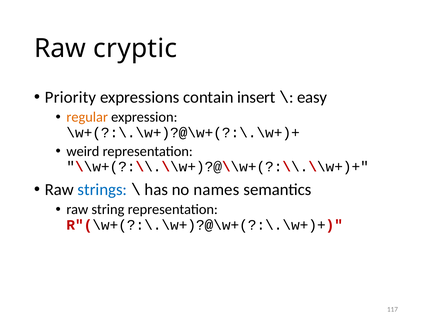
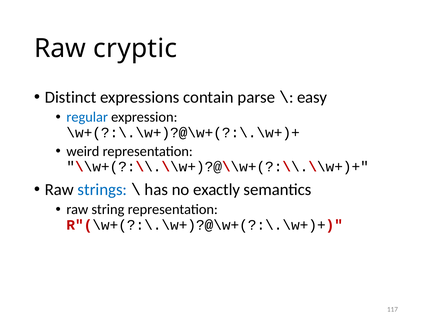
Priority: Priority -> Distinct
insert: insert -> parse
regular colour: orange -> blue
names: names -> exactly
